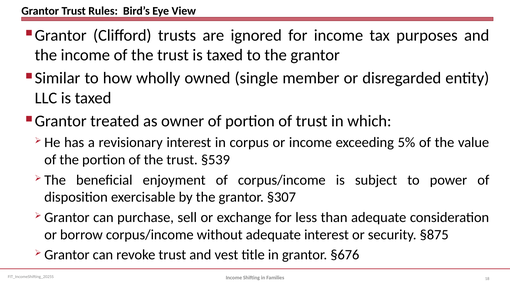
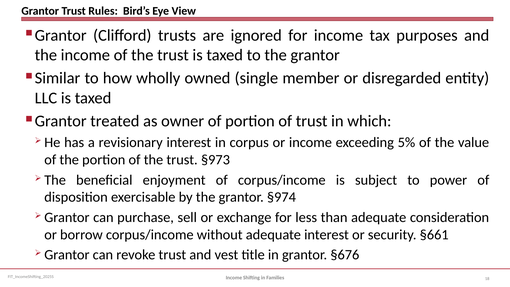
§539: §539 -> §973
§307: §307 -> §974
§875: §875 -> §661
